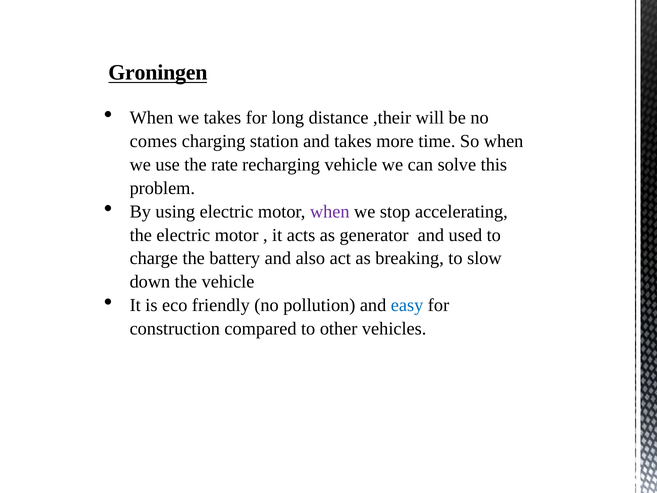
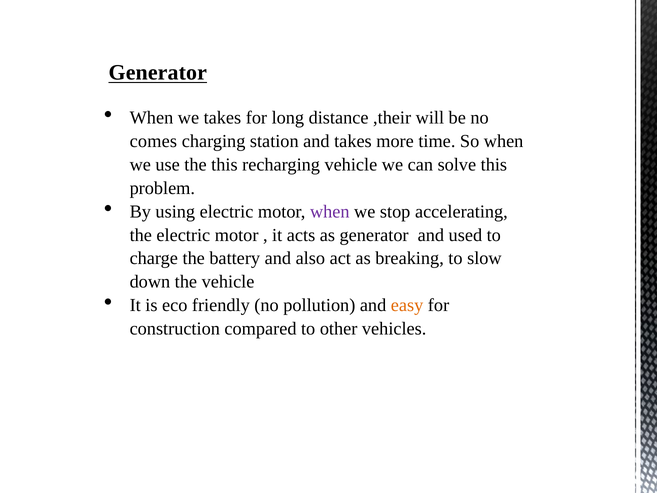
Groningen at (158, 73): Groningen -> Generator
the rate: rate -> this
easy colour: blue -> orange
